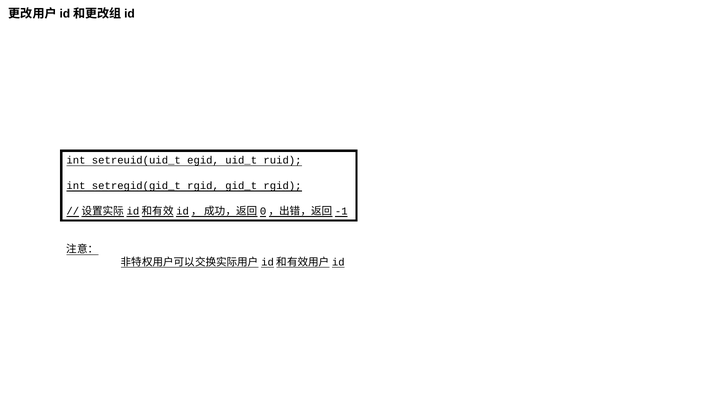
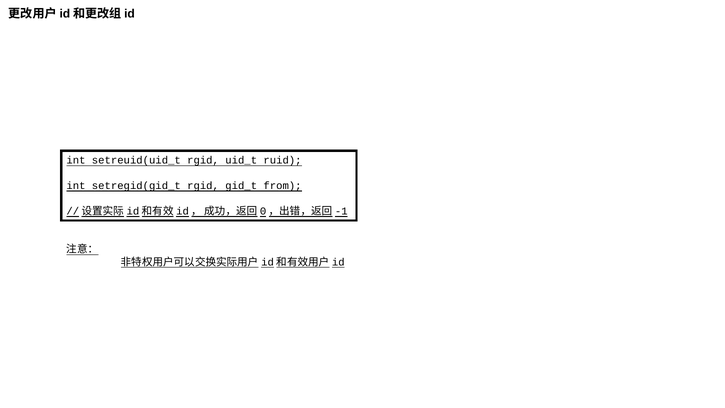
setreuid(uid_t egid: egid -> rgid
gid_t rgid: rgid -> from
